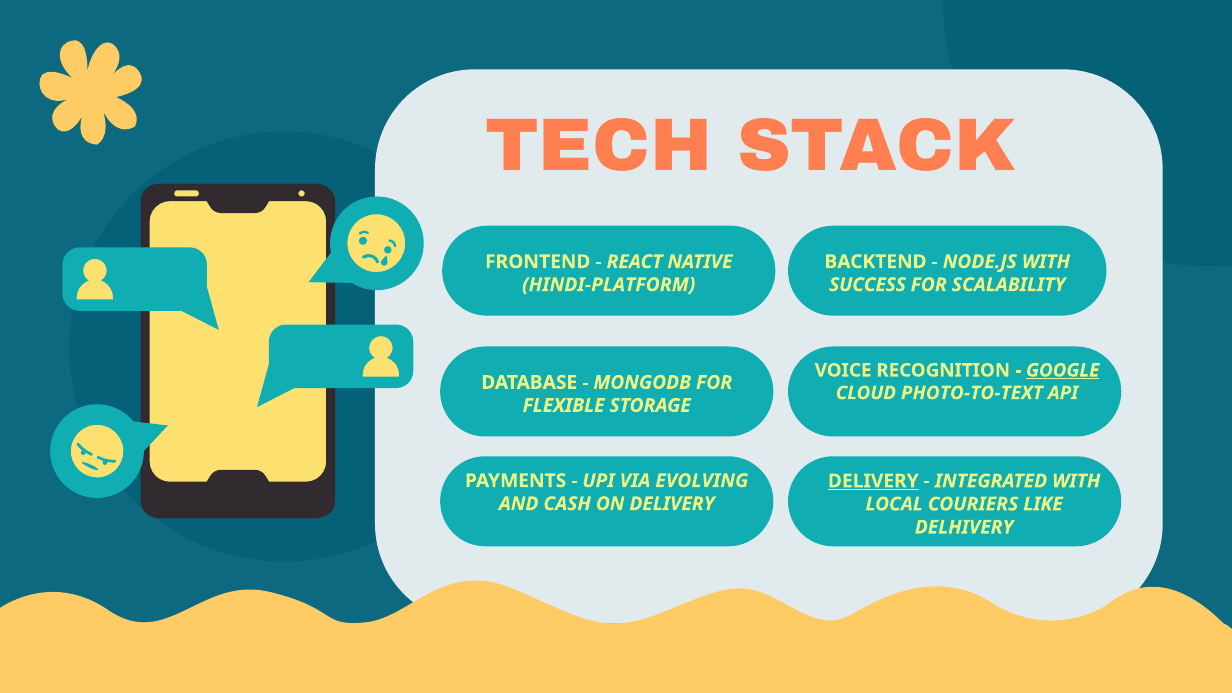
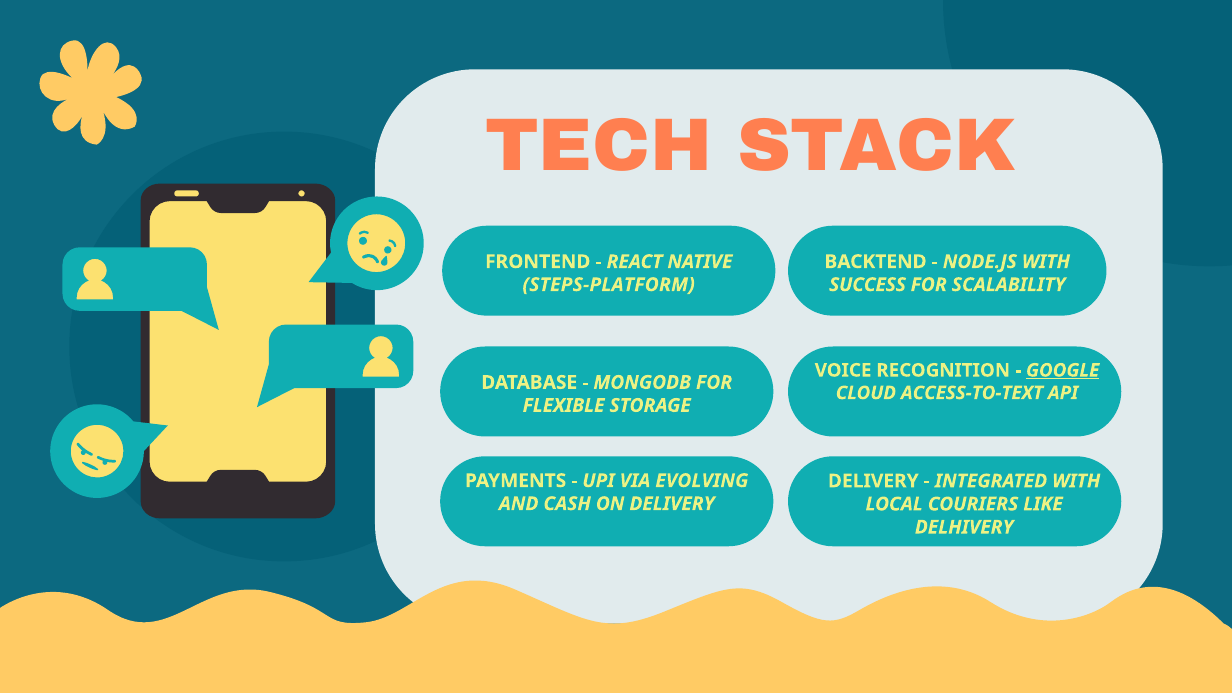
HINDI-PLATFORM: HINDI-PLATFORM -> STEPS-PLATFORM
PHOTO-TO-TEXT: PHOTO-TO-TEXT -> ACCESS-TO-TEXT
DELIVERY at (873, 481) underline: present -> none
